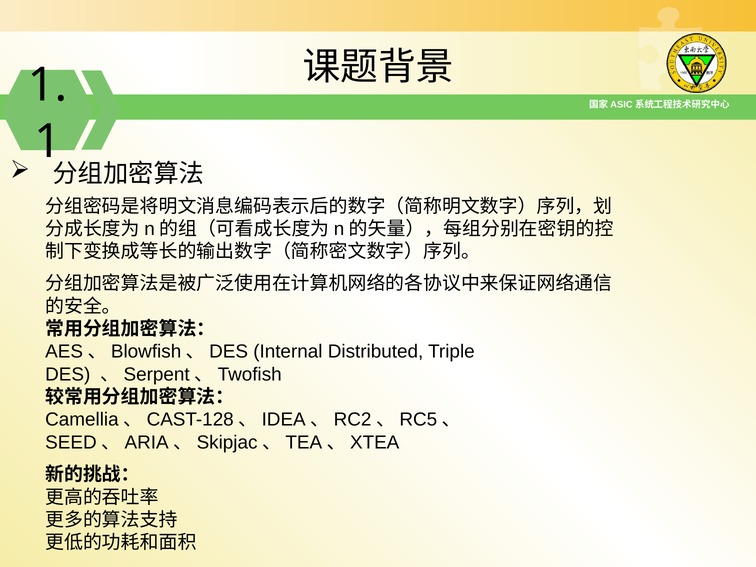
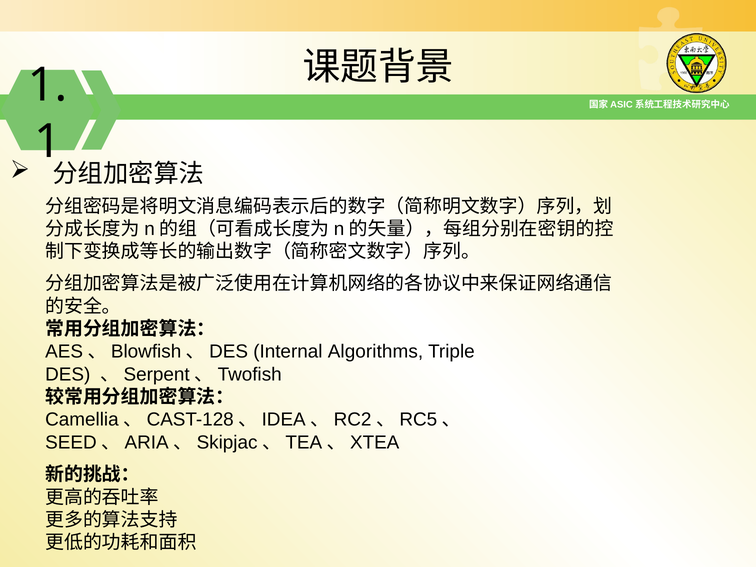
Distributed: Distributed -> Algorithms
